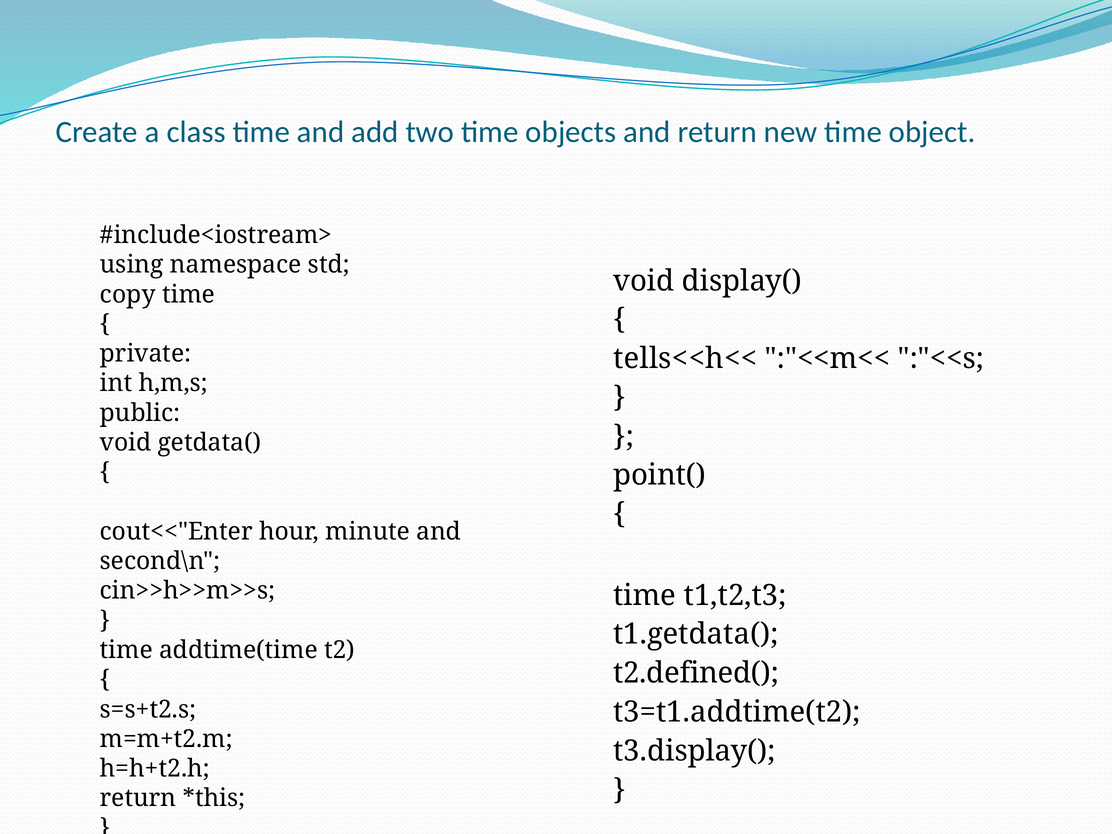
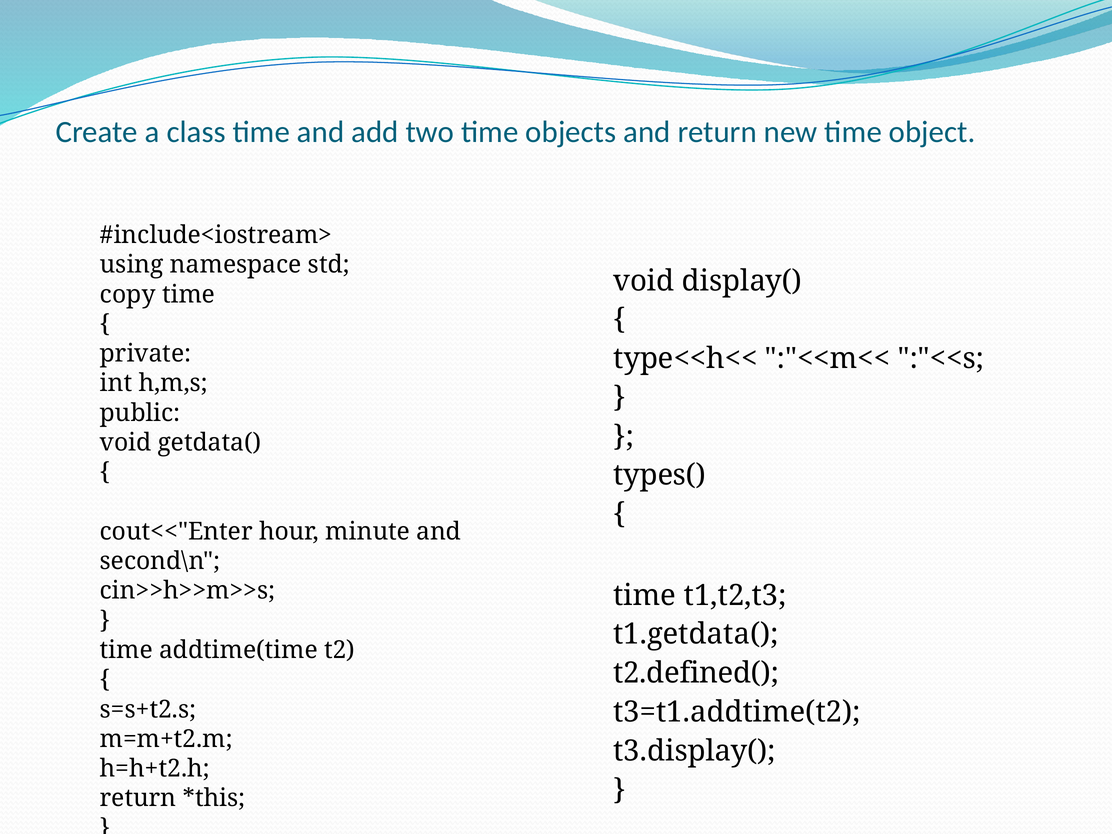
tells<<h<<: tells<<h<< -> type<<h<<
point(: point( -> types(
